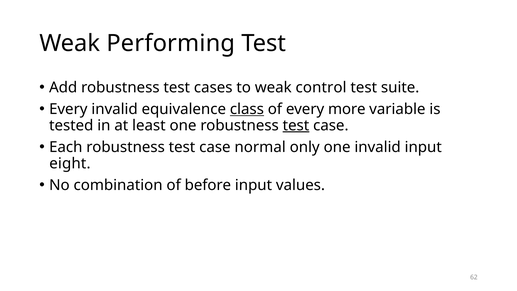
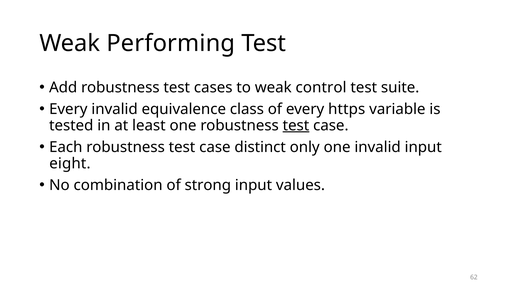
class underline: present -> none
more: more -> https
normal: normal -> distinct
before: before -> strong
